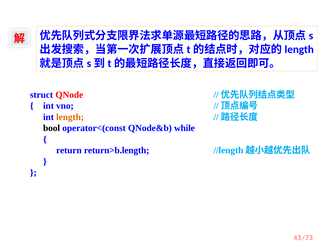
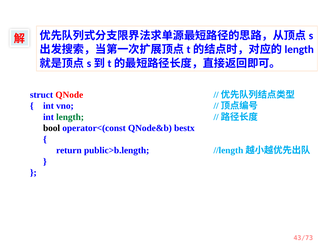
length colour: orange -> green
while: while -> bestx
return>b.length: return>b.length -> public>b.length
